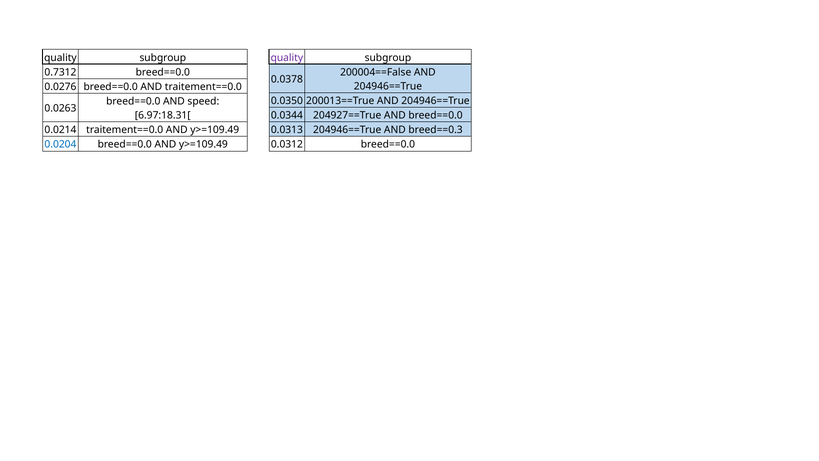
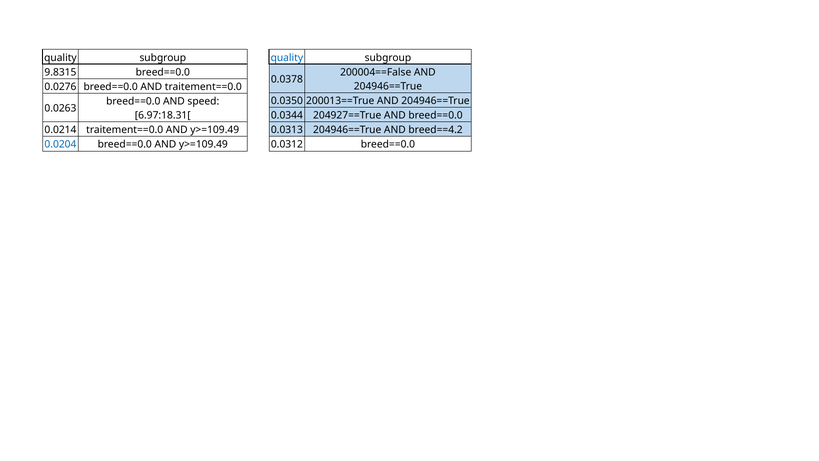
quality at (287, 58) colour: purple -> blue
0.7312: 0.7312 -> 9.8315
breed==0.3: breed==0.3 -> breed==4.2
